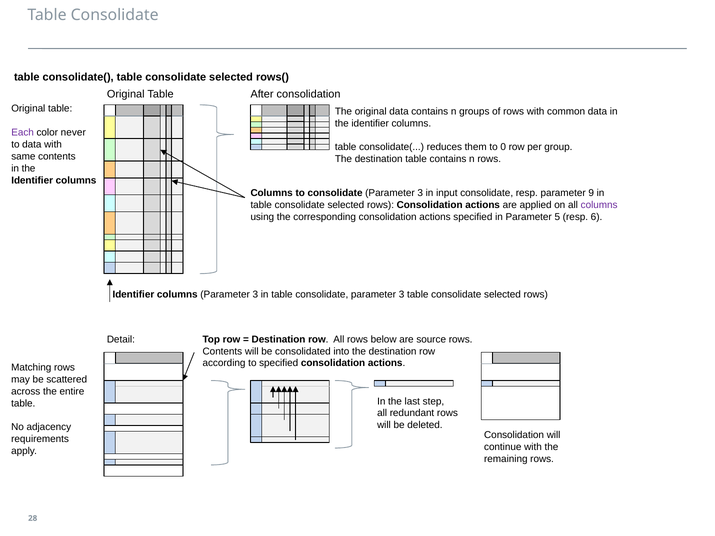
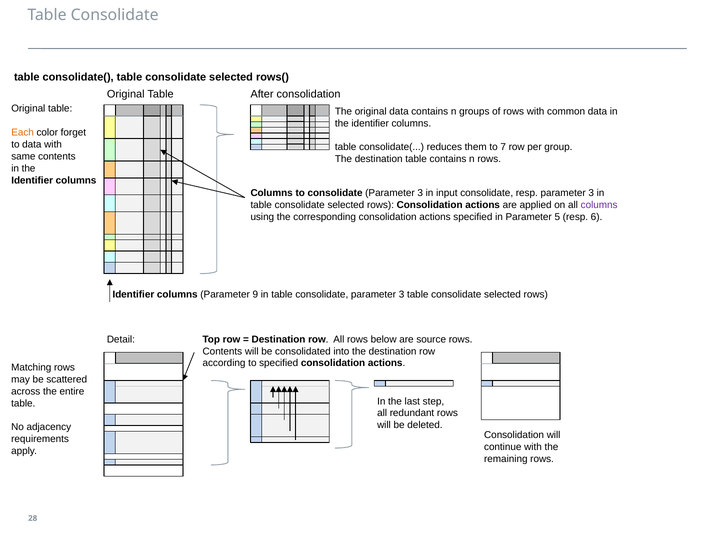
Each colour: purple -> orange
never: never -> forget
0: 0 -> 7
resp parameter 9: 9 -> 3
columns Parameter 3: 3 -> 9
